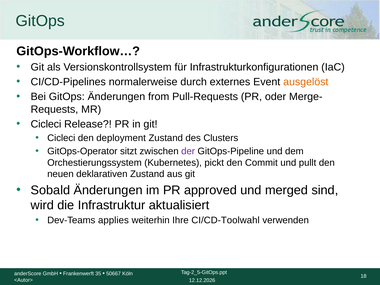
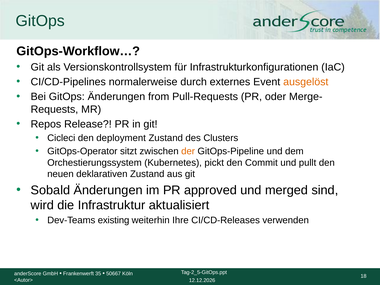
Cicleci at (46, 124): Cicleci -> Repos
der colour: purple -> orange
applies: applies -> existing
CI/CD-Toolwahl: CI/CD-Toolwahl -> CI/CD-Releases
